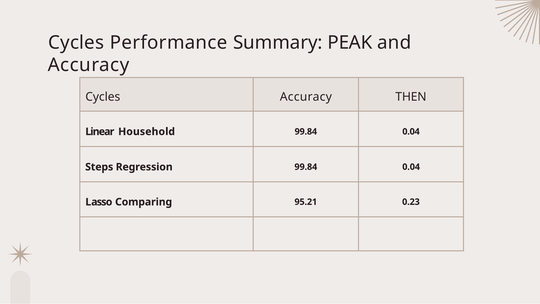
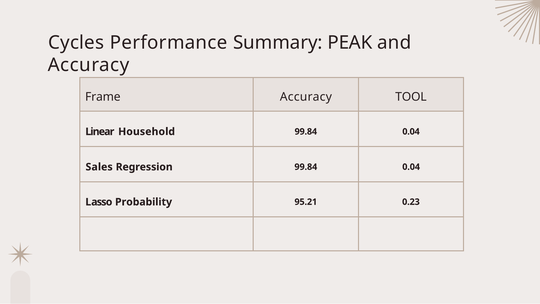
Cycles at (103, 97): Cycles -> Frame
THEN: THEN -> TOOL
Steps: Steps -> Sales
Comparing: Comparing -> Probability
